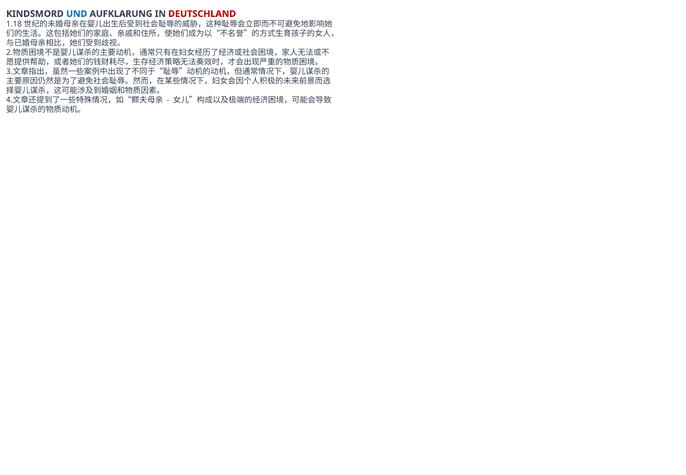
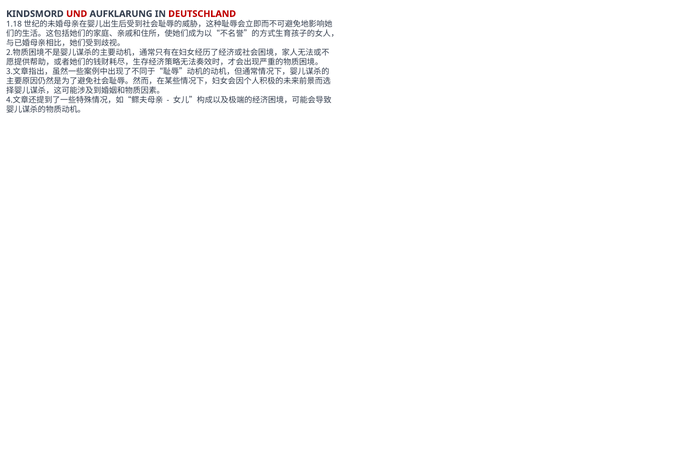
UND colour: blue -> red
